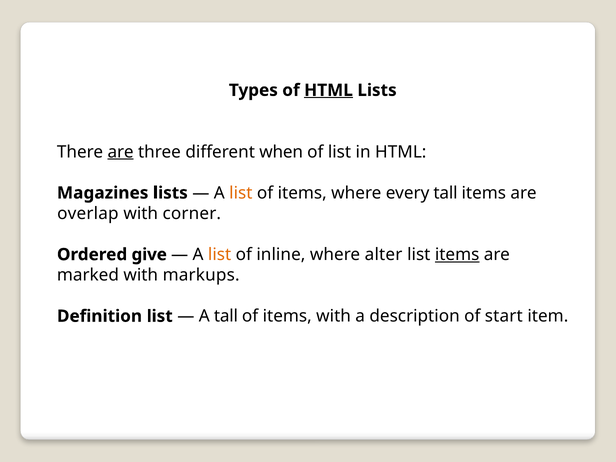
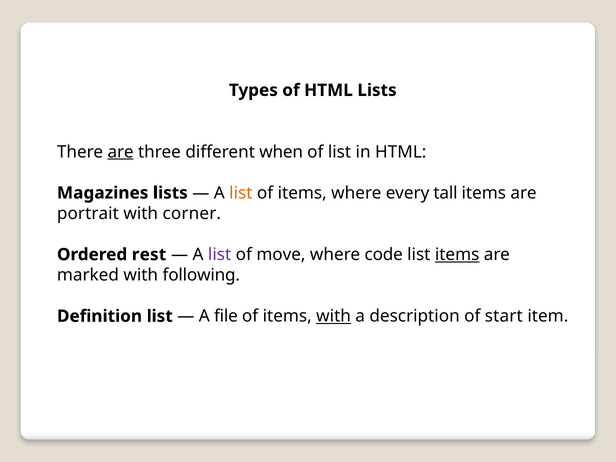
HTML at (328, 90) underline: present -> none
overlap: overlap -> portrait
give: give -> rest
list at (220, 255) colour: orange -> purple
inline: inline -> move
alter: alter -> code
markups: markups -> following
A tall: tall -> file
with at (334, 316) underline: none -> present
